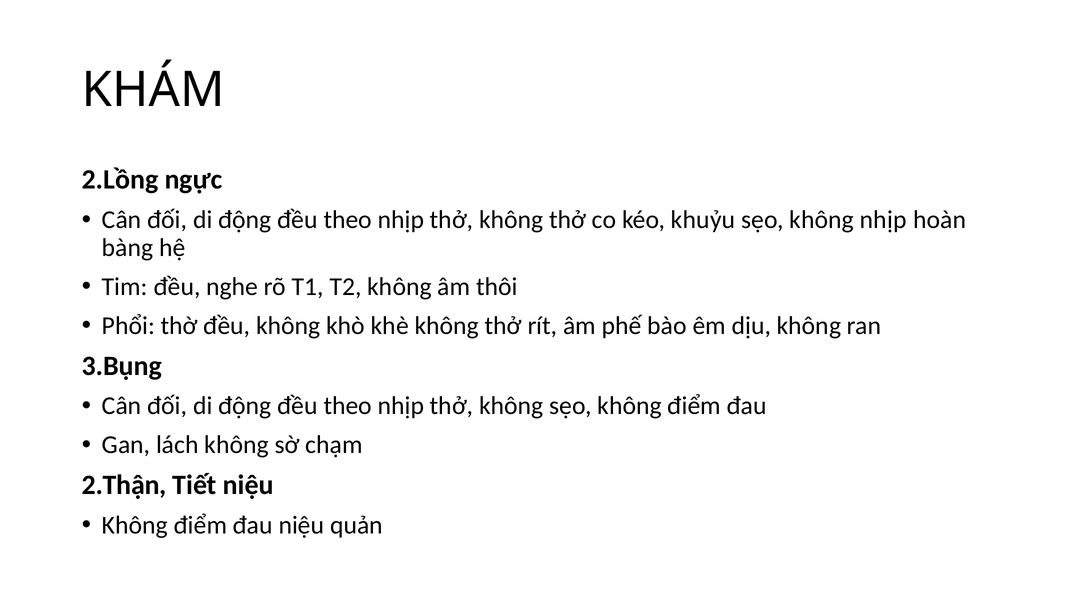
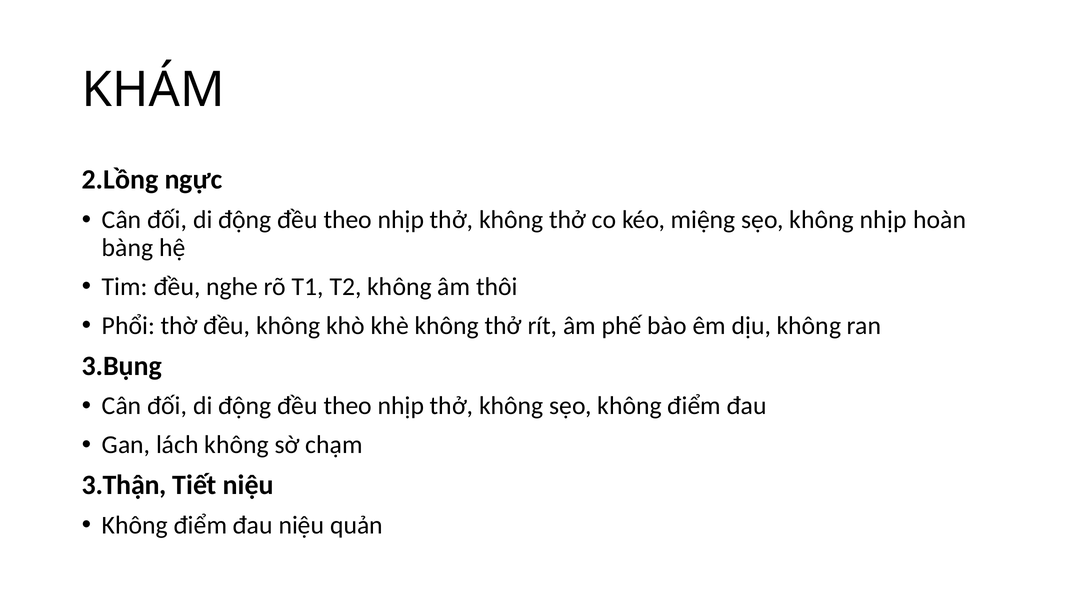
khuỷu: khuỷu -> miệng
2.Thận: 2.Thận -> 3.Thận
